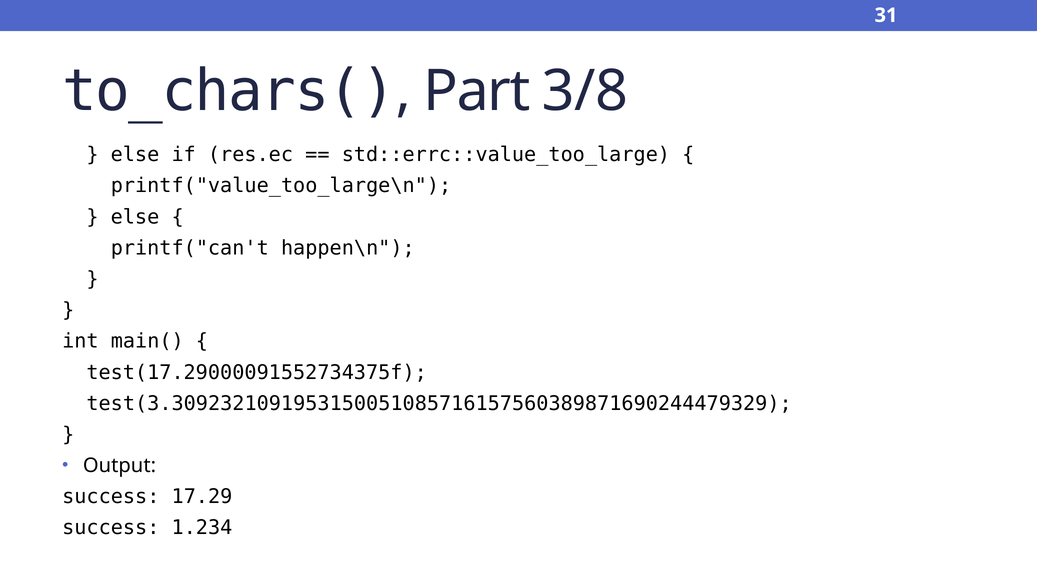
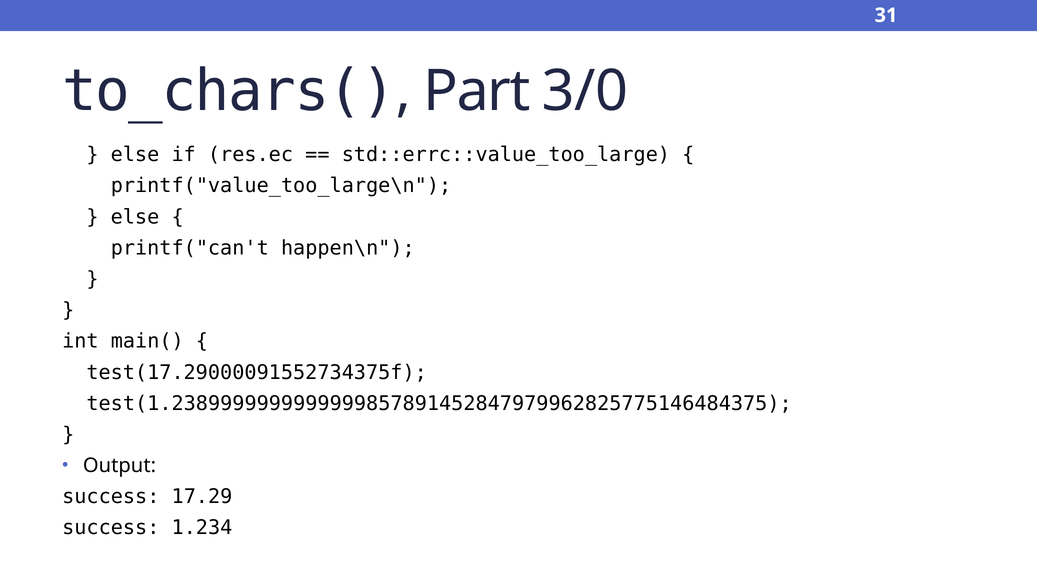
3/8: 3/8 -> 3/0
test(3.3092321091953150051085716157560389871690244479329: test(3.3092321091953150051085716157560389871690244479329 -> test(1.2389999999999999857891452847979962825775146484375
